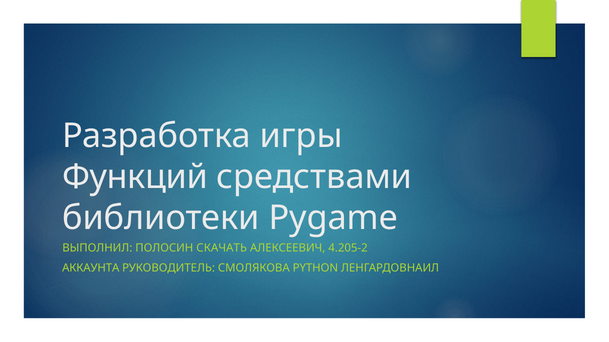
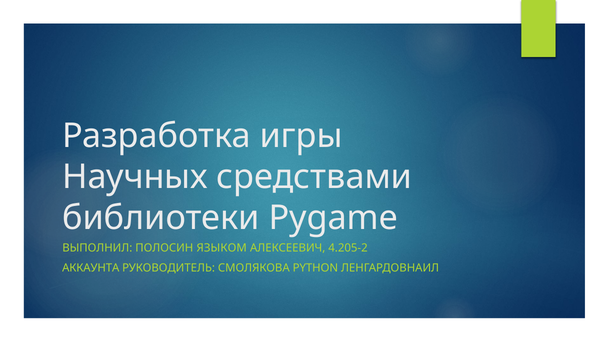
Функций: Функций -> Научных
СКАЧАТЬ: СКАЧАТЬ -> ЯЗЫКОМ
